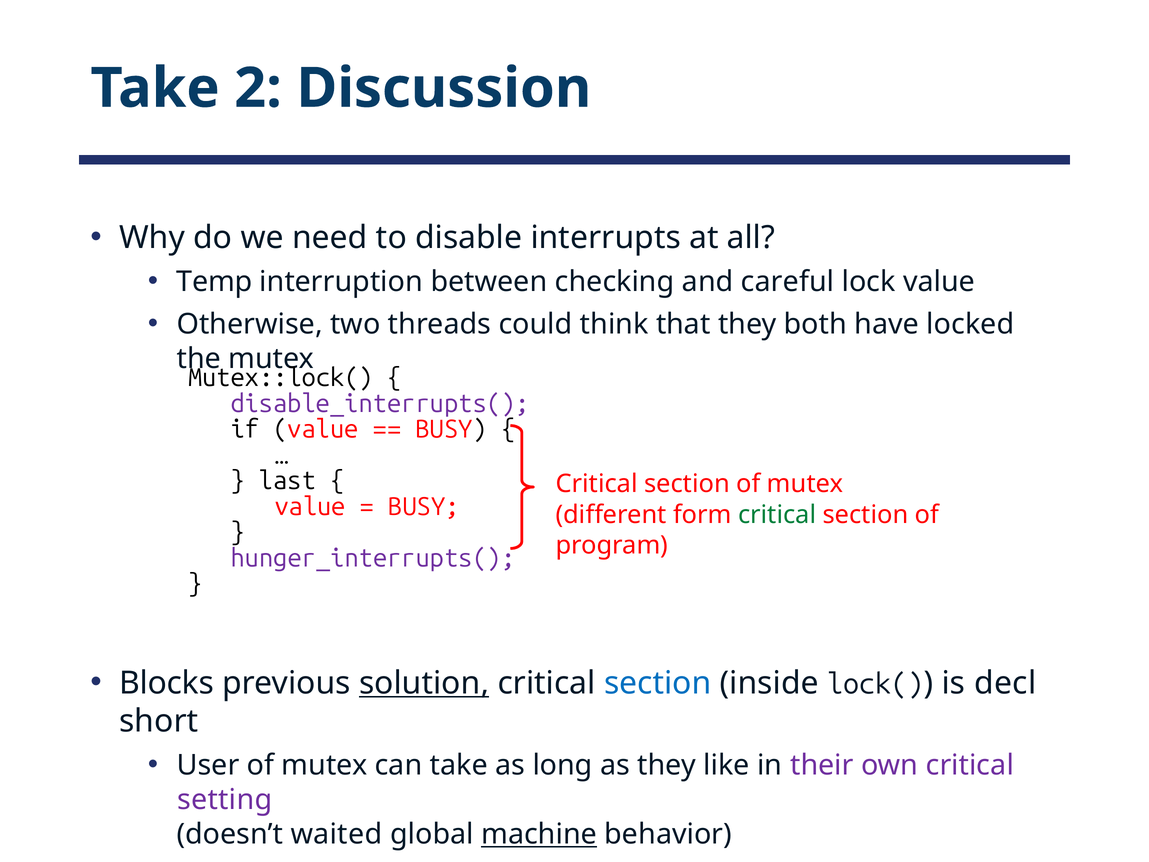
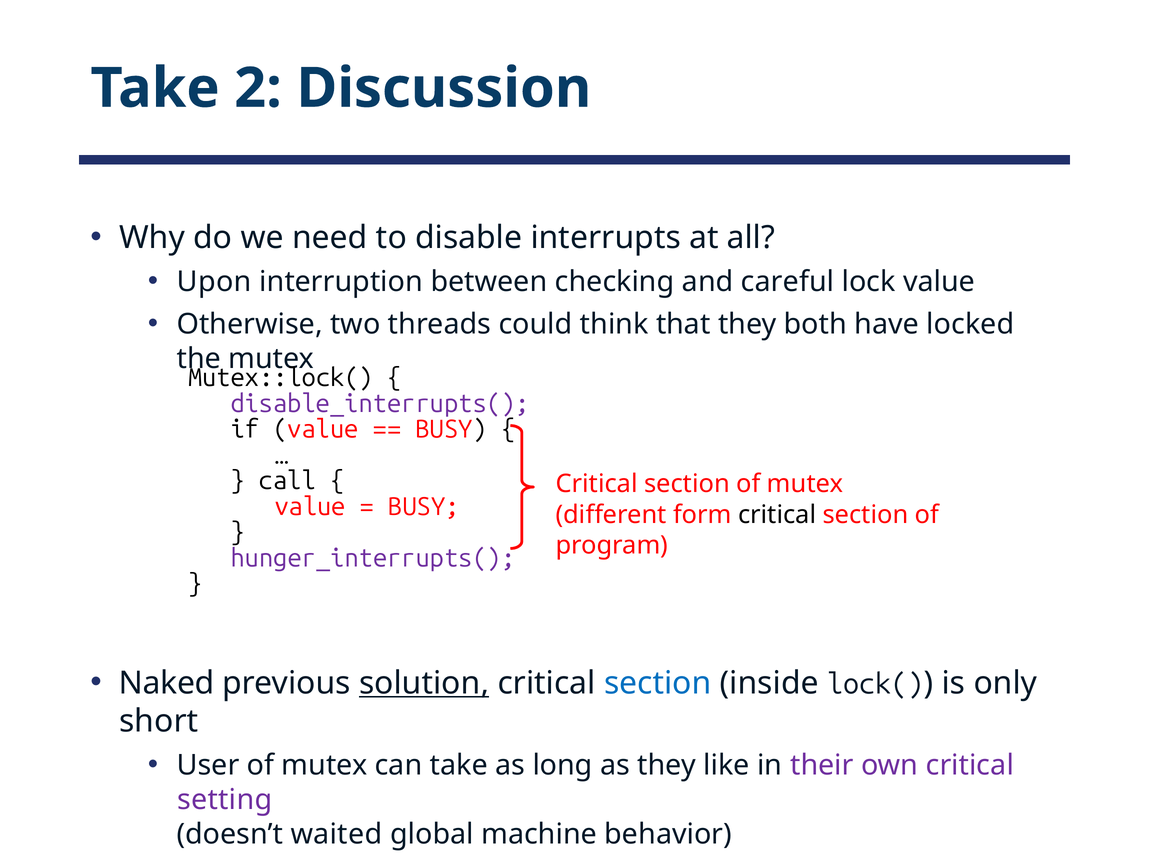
Temp: Temp -> Upon
last: last -> call
critical at (777, 515) colour: green -> black
Blocks: Blocks -> Naked
decl: decl -> only
machine underline: present -> none
